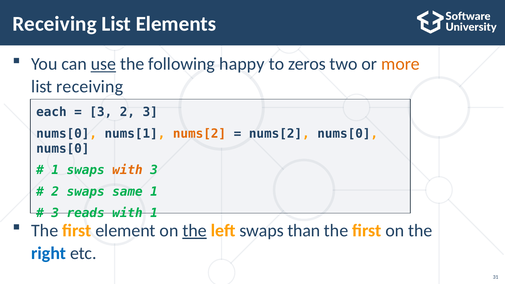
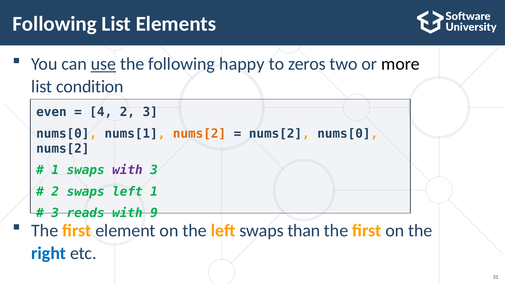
Receiving at (55, 24): Receiving -> Following
more colour: orange -> black
list receiving: receiving -> condition
each: each -> even
3 at (101, 112): 3 -> 4
nums[0 at (63, 149): nums[0 -> nums[2
with at (127, 170) colour: orange -> purple
swaps same: same -> left
with 1: 1 -> 9
the at (195, 231) underline: present -> none
